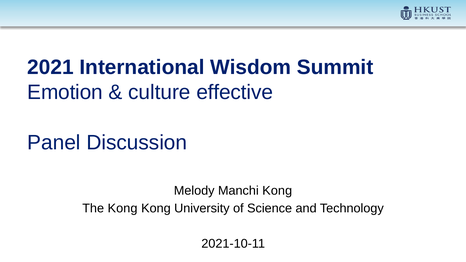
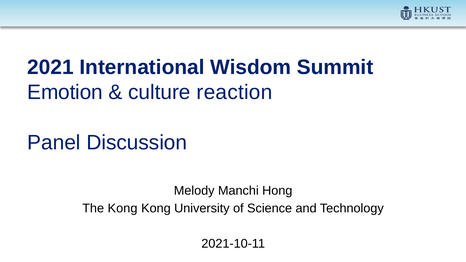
effective: effective -> reaction
Manchi Kong: Kong -> Hong
